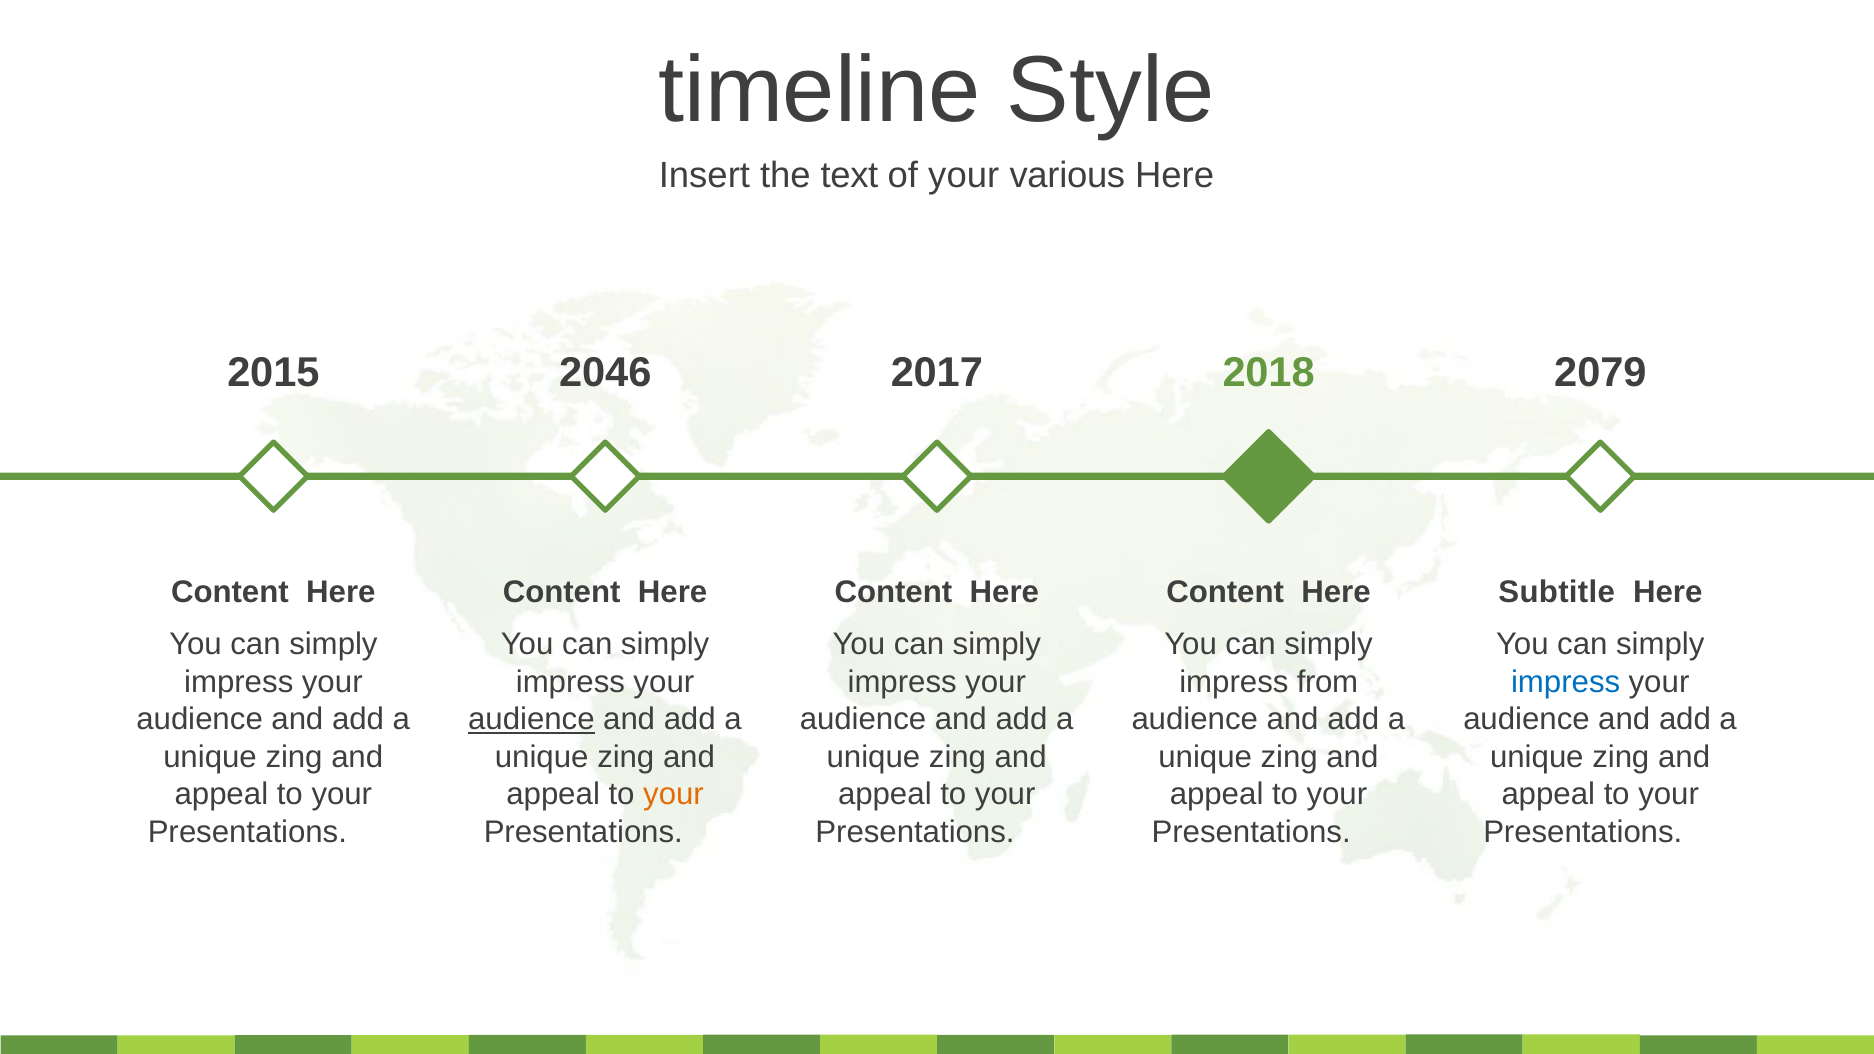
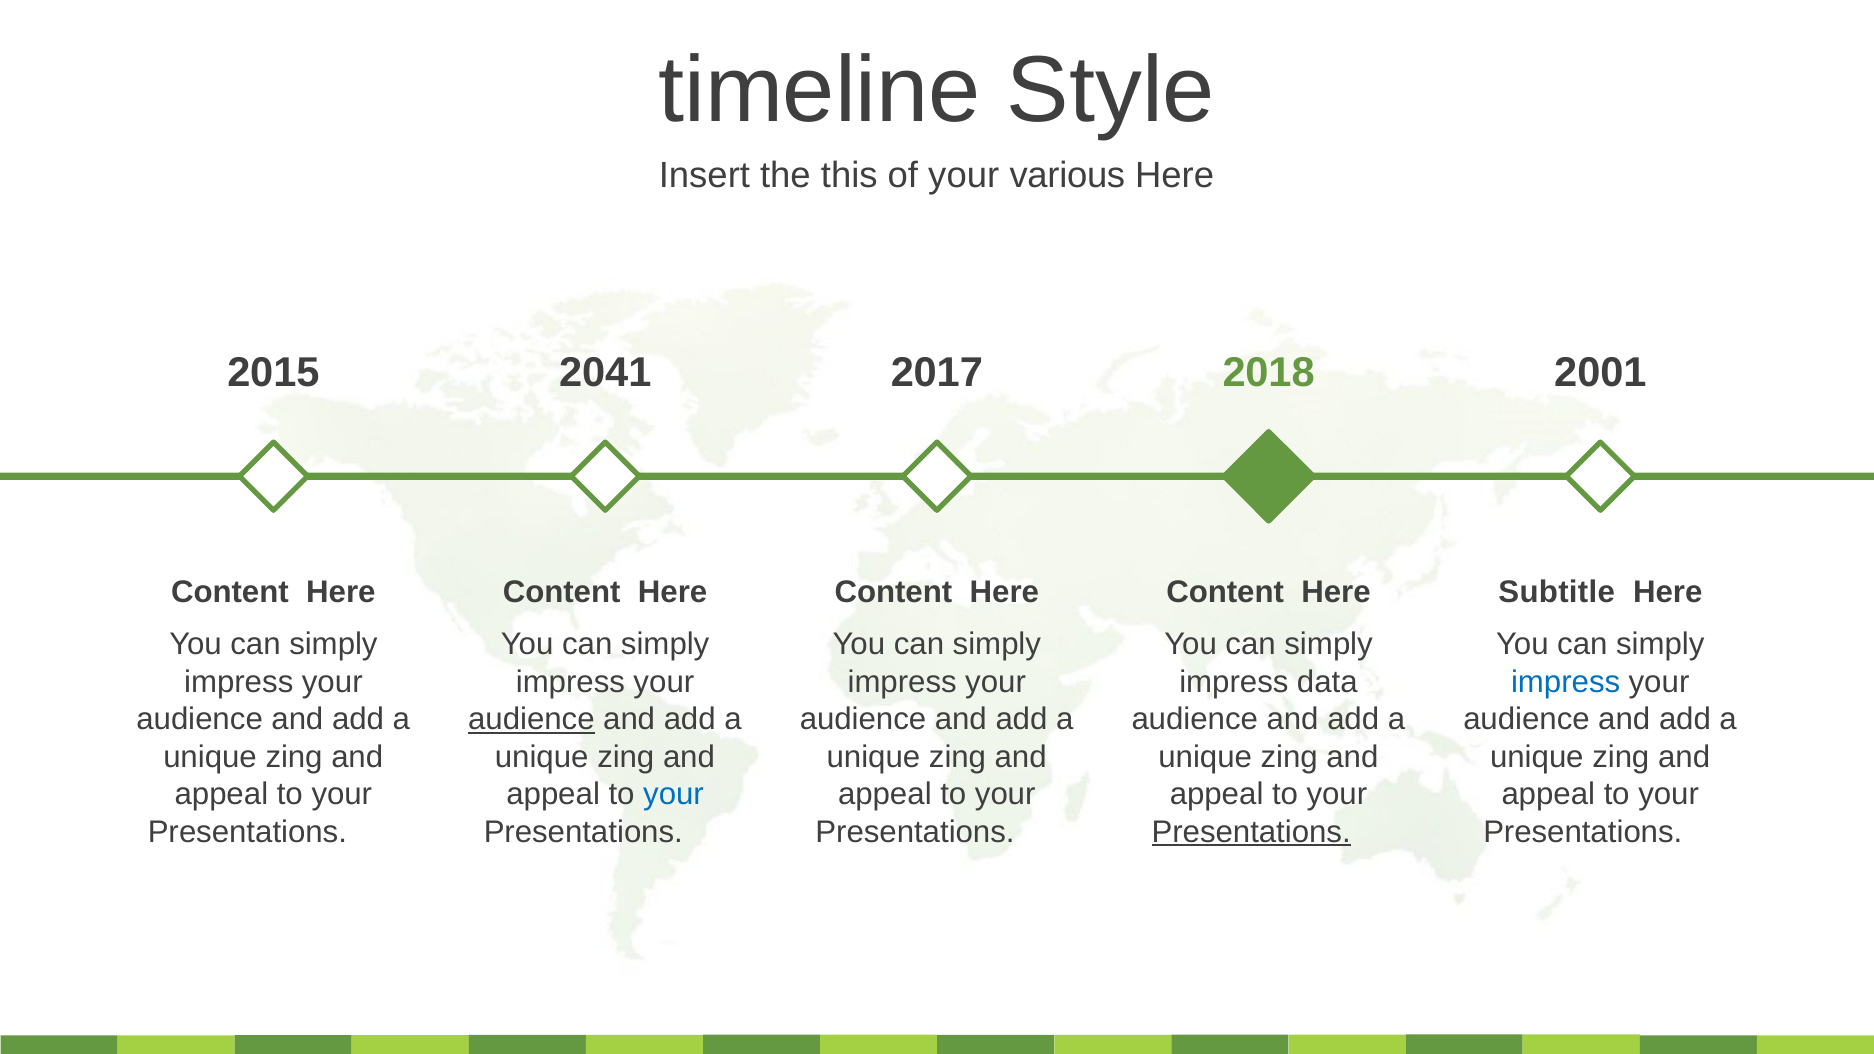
text: text -> this
2046: 2046 -> 2041
2079: 2079 -> 2001
from: from -> data
your at (674, 795) colour: orange -> blue
Presentations at (1251, 832) underline: none -> present
